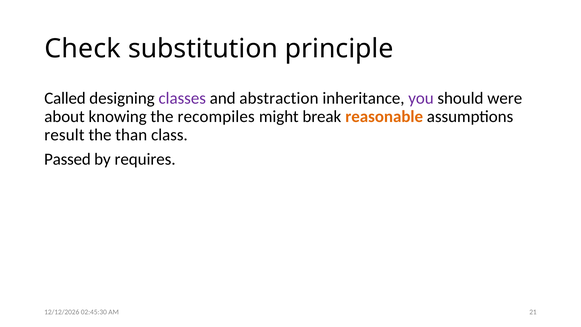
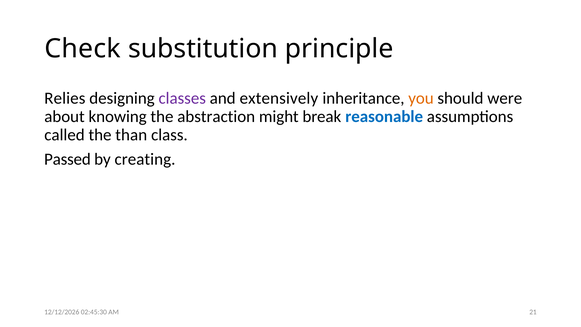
Called: Called -> Relies
abstraction: abstraction -> extensively
you colour: purple -> orange
recompiles: recompiles -> abstraction
reasonable colour: orange -> blue
result: result -> called
requires: requires -> creating
